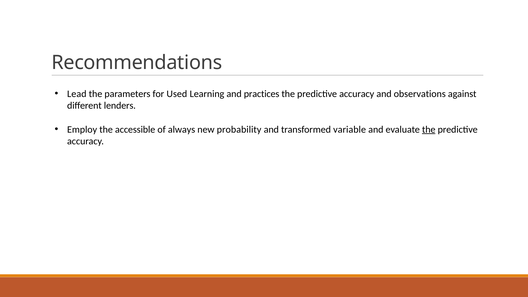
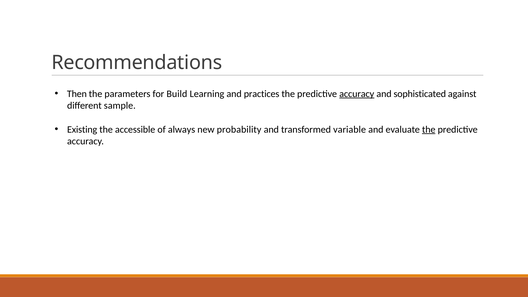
Lead: Lead -> Then
Used: Used -> Build
accuracy at (357, 94) underline: none -> present
observations: observations -> sophisticated
lenders: lenders -> sample
Employ: Employ -> Existing
